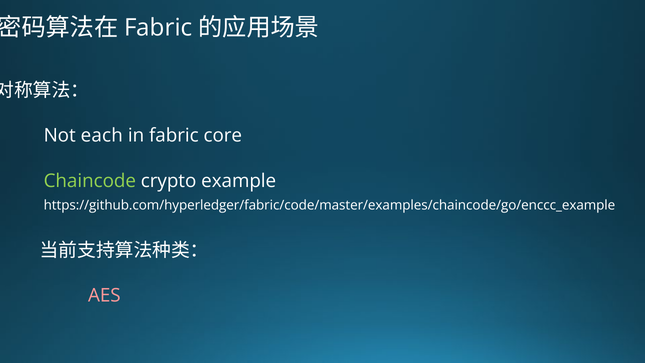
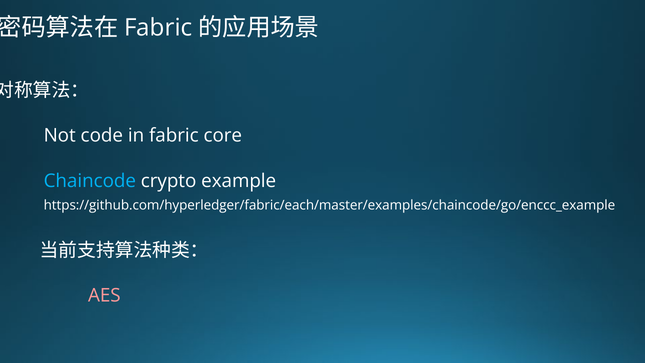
each: each -> code
Chaincode colour: light green -> light blue
https://github.com/hyperledger/fabric/code/master/examples/chaincode/go/enccc_example: https://github.com/hyperledger/fabric/code/master/examples/chaincode/go/enccc_example -> https://github.com/hyperledger/fabric/each/master/examples/chaincode/go/enccc_example
